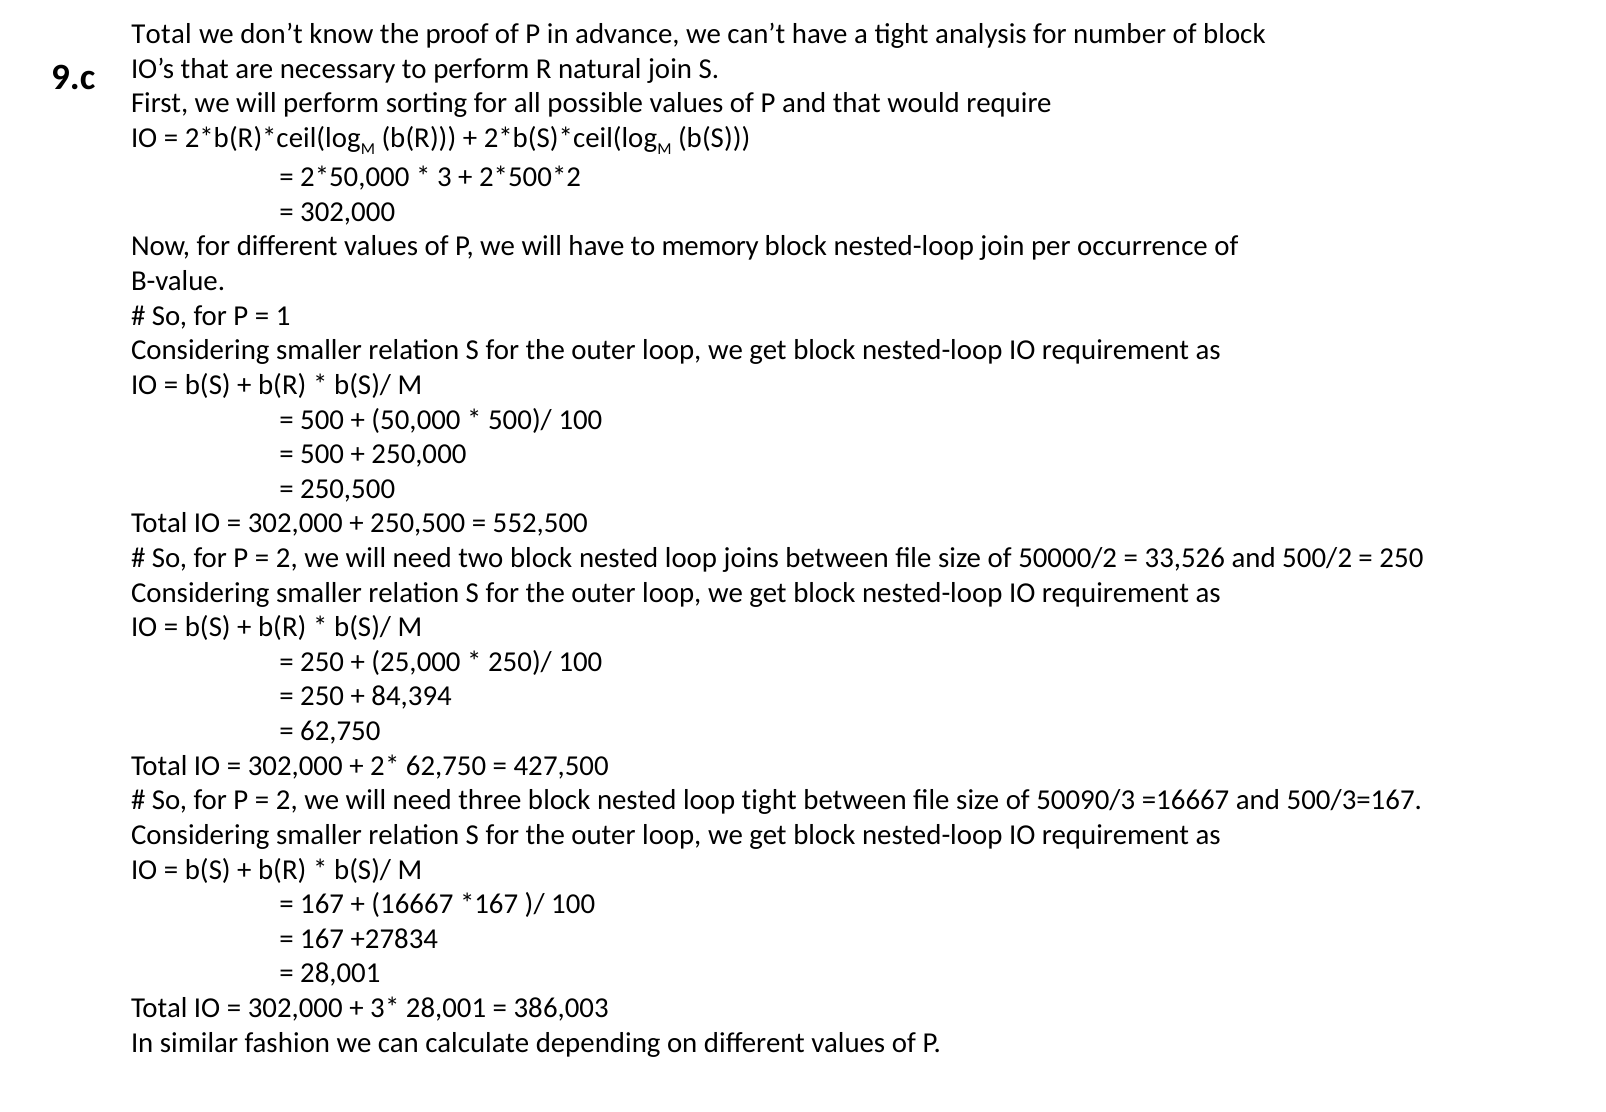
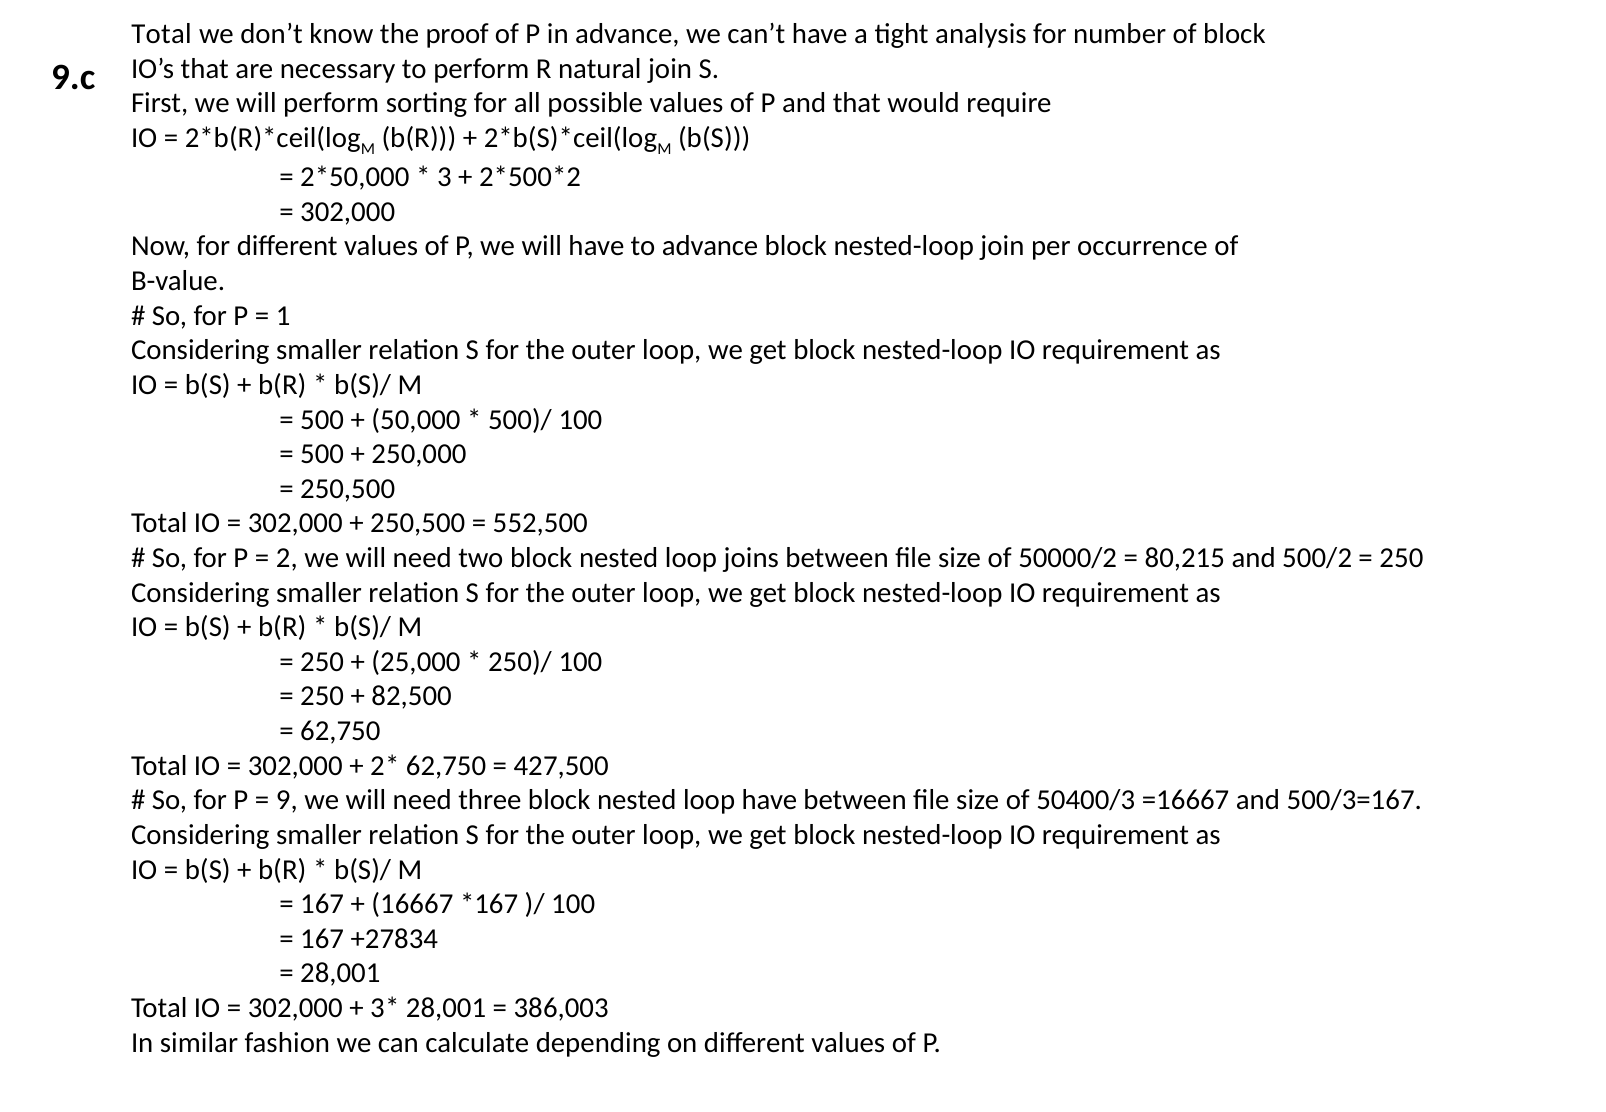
to memory: memory -> advance
33,526: 33,526 -> 80,215
84,394: 84,394 -> 82,500
2 at (287, 800): 2 -> 9
loop tight: tight -> have
50090/3: 50090/3 -> 50400/3
